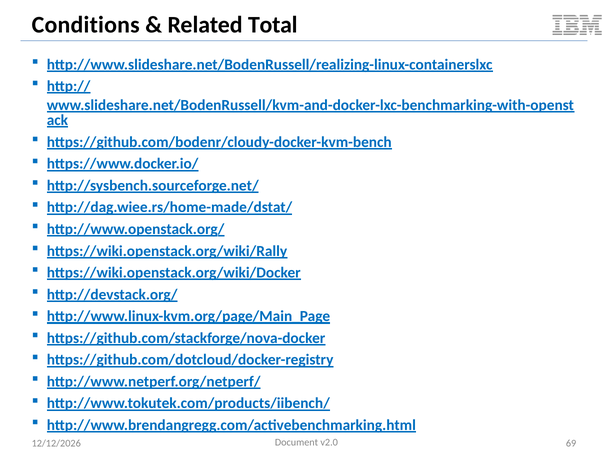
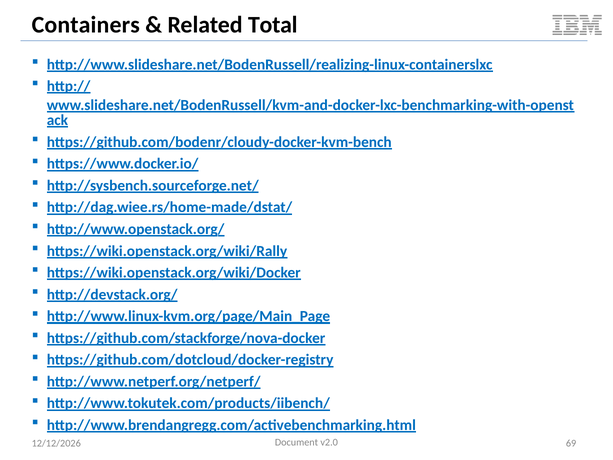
Conditions: Conditions -> Containers
